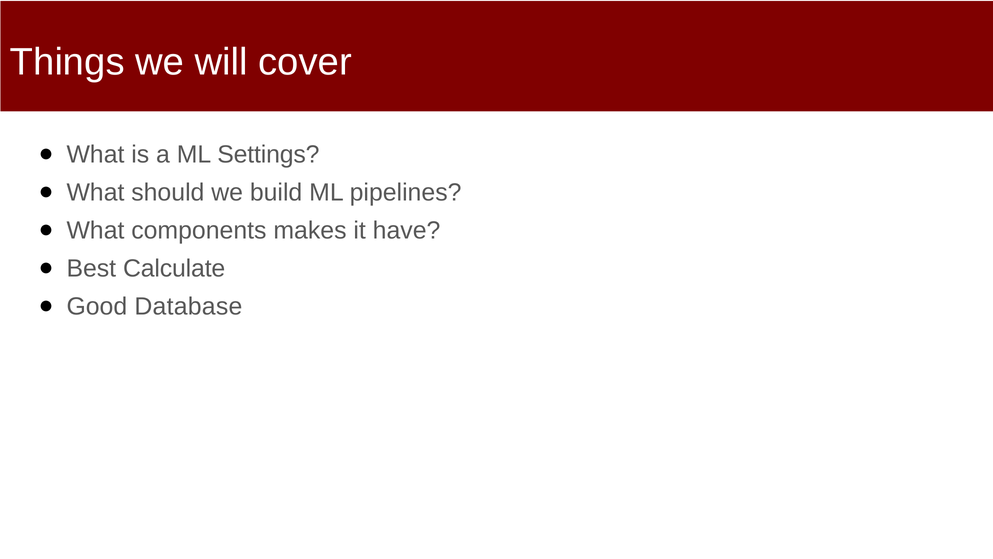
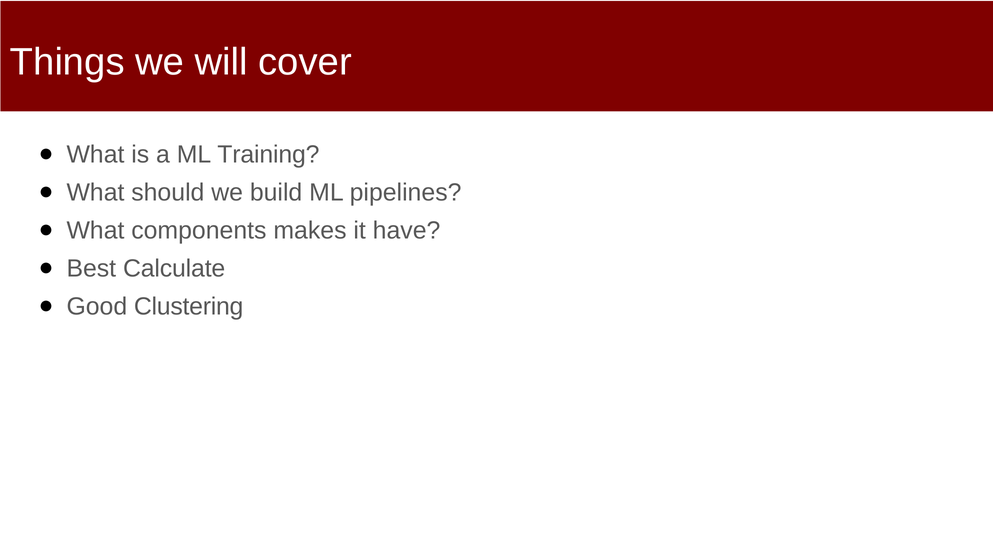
Settings: Settings -> Training
Database: Database -> Clustering
